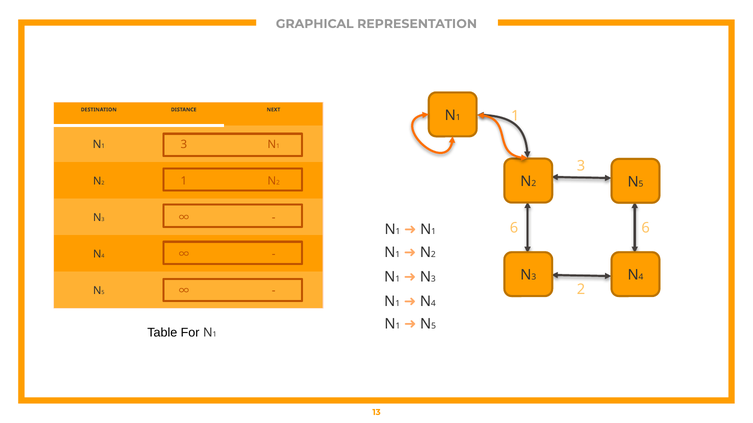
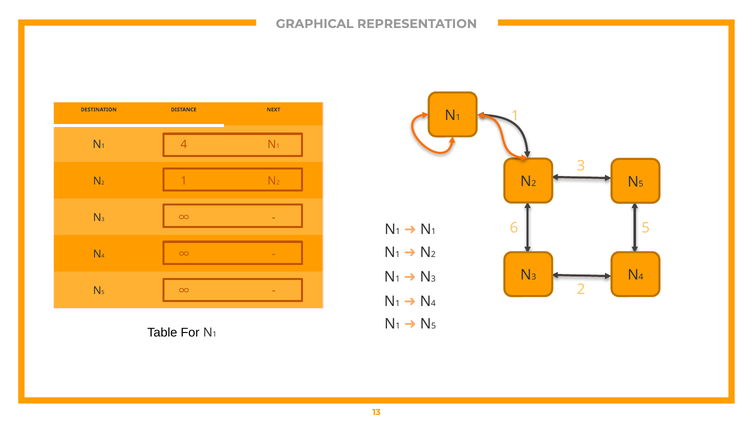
1 3: 3 -> 4
6 6: 6 -> 5
